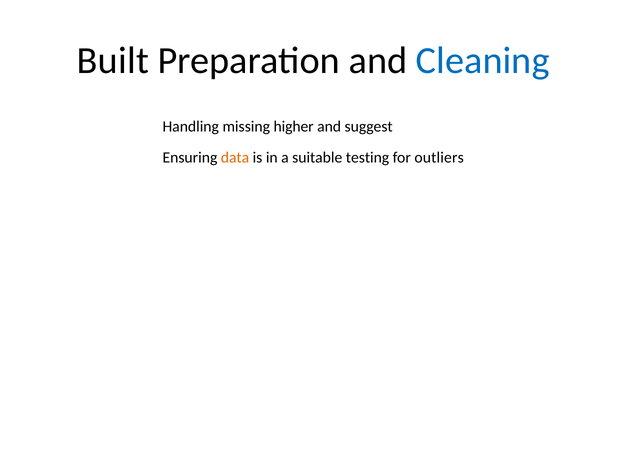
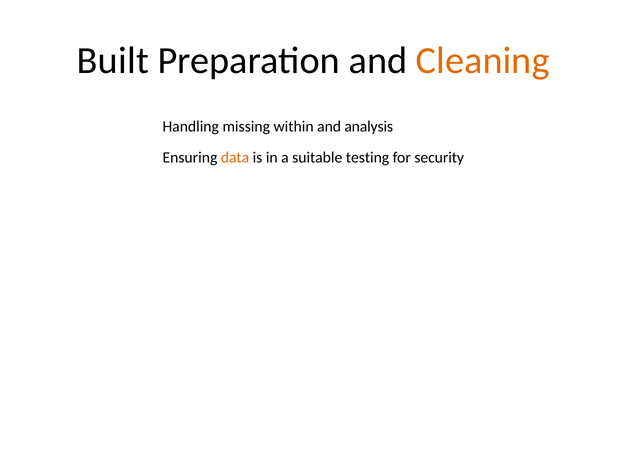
Cleaning colour: blue -> orange
higher: higher -> within
suggest: suggest -> analysis
outliers: outliers -> security
